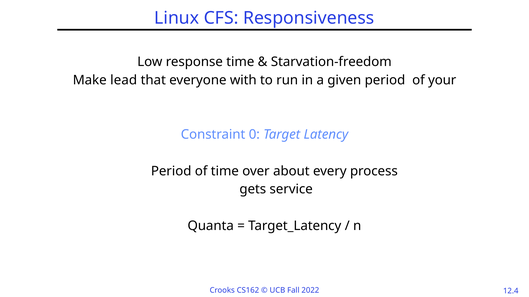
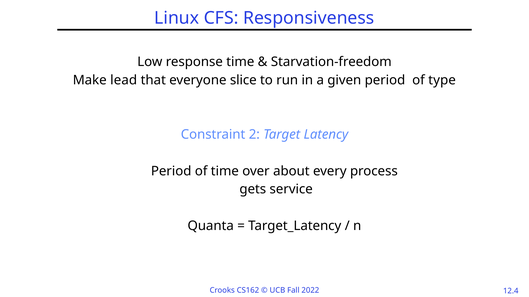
with: with -> slice
your: your -> type
0: 0 -> 2
